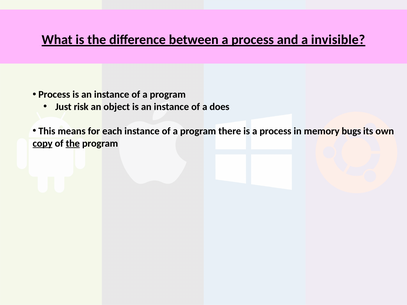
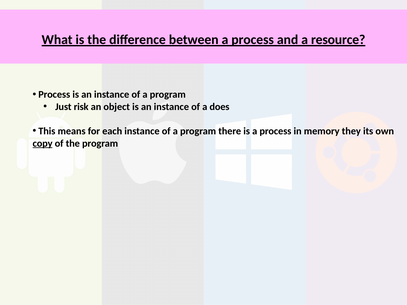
invisible: invisible -> resource
bugs: bugs -> they
the at (73, 143) underline: present -> none
